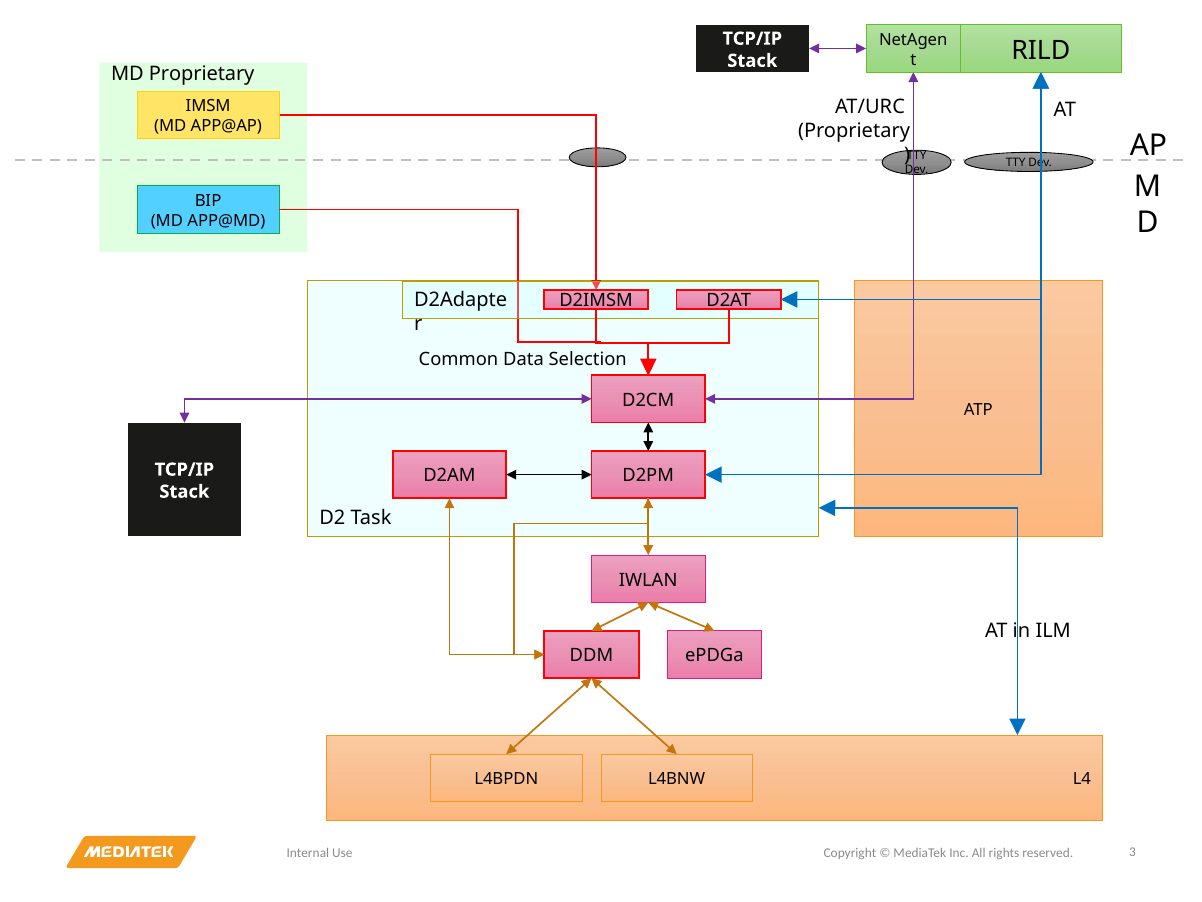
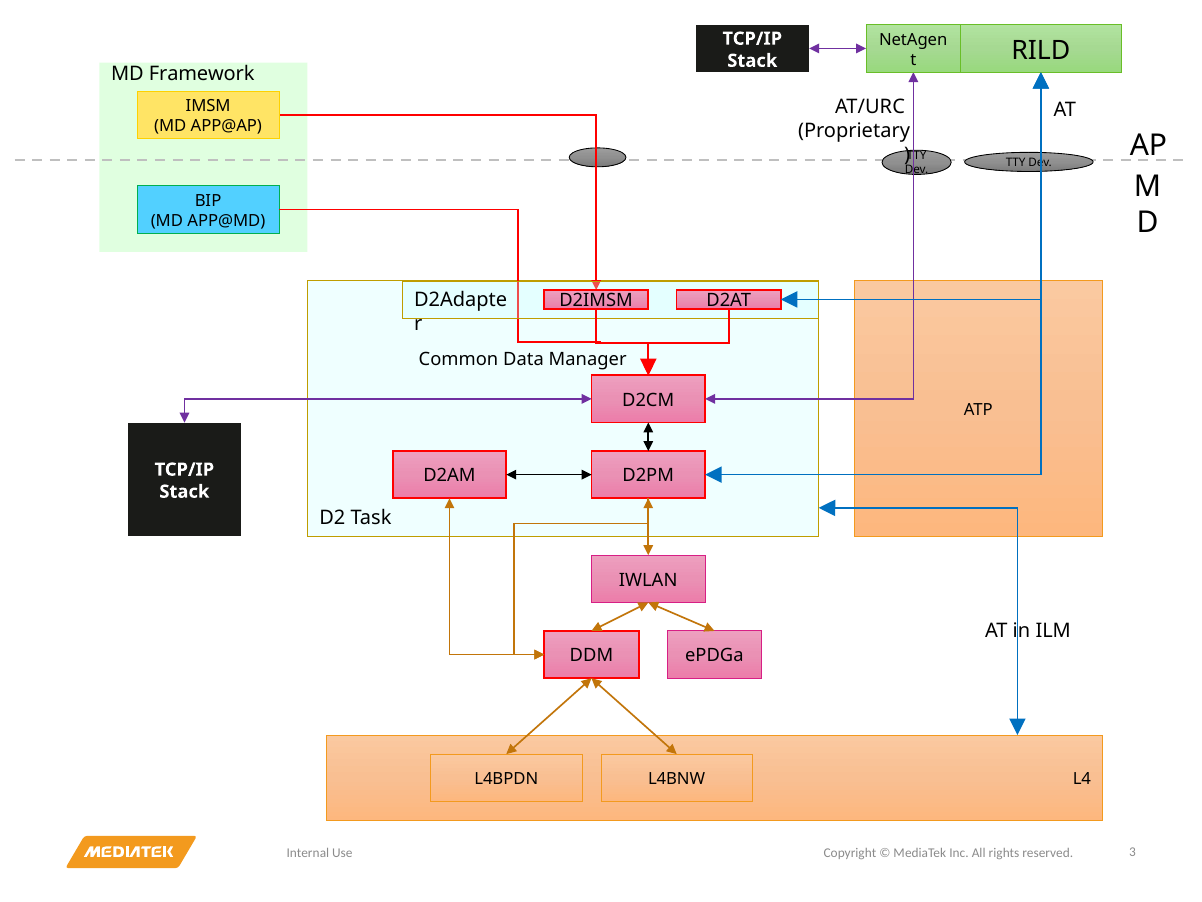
MD Proprietary: Proprietary -> Framework
Selection: Selection -> Manager
